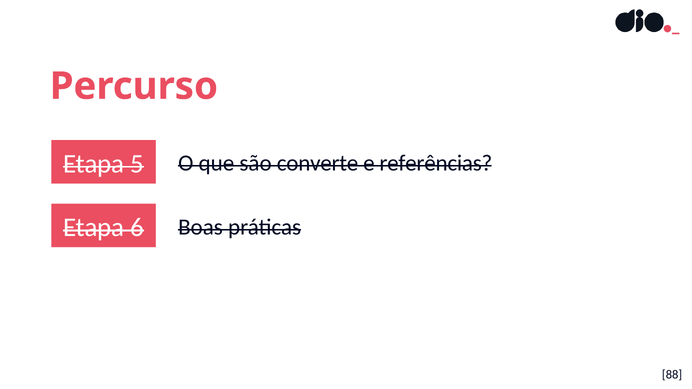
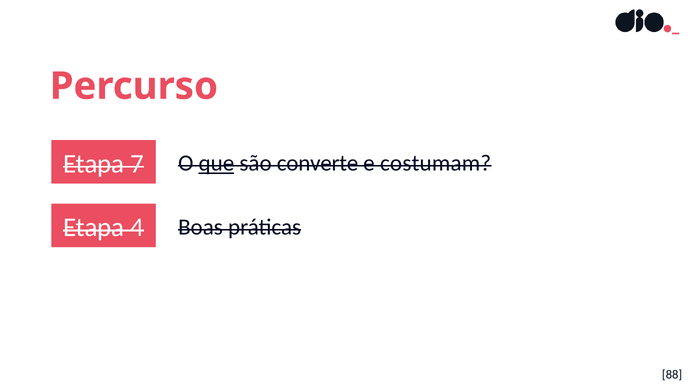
5: 5 -> 7
que underline: none -> present
referências: referências -> costumam
6: 6 -> 4
